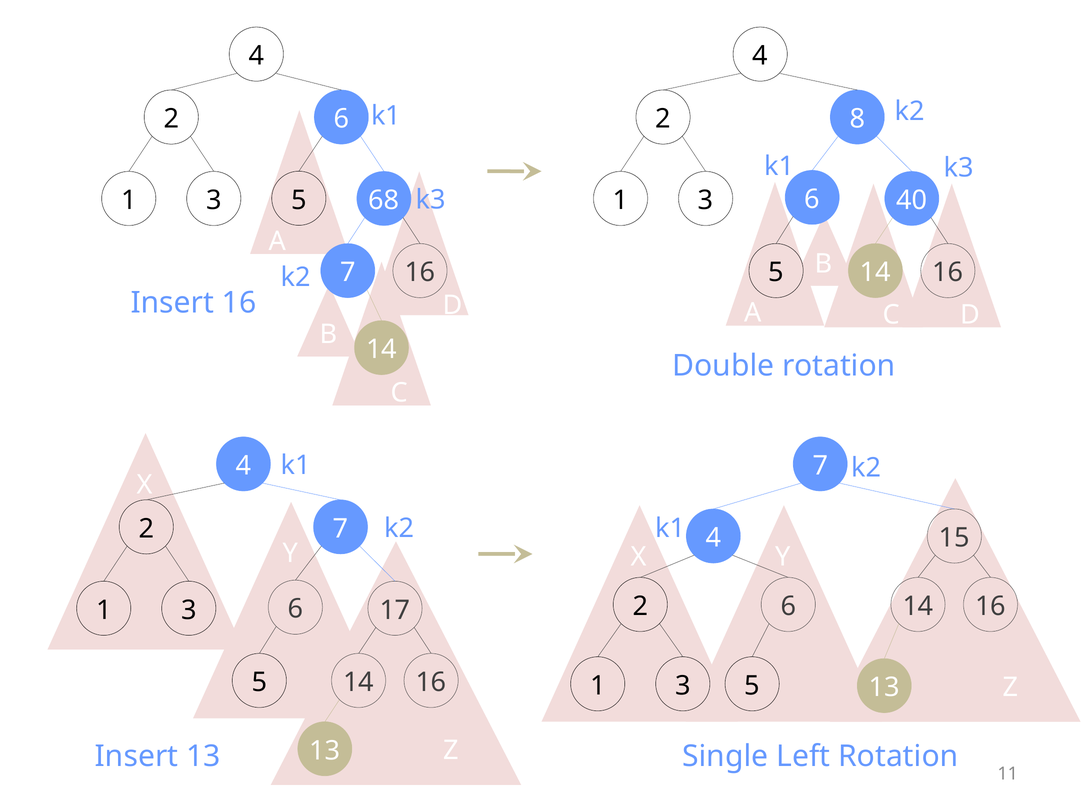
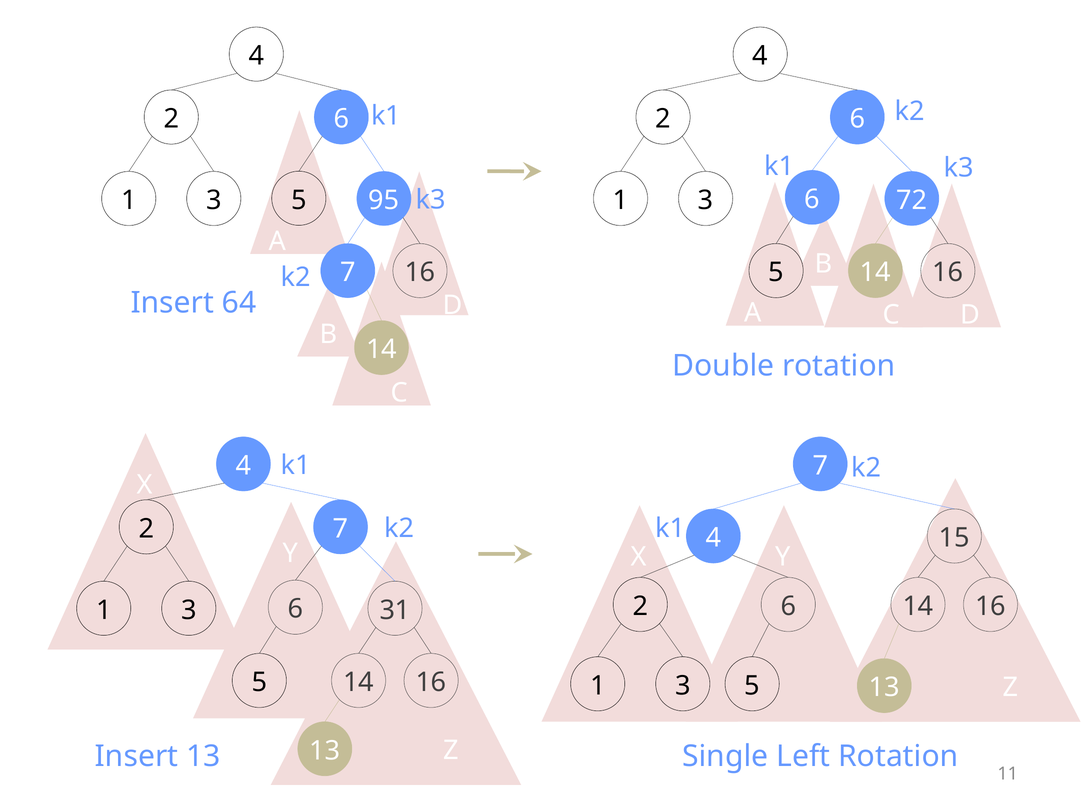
8 at (857, 119): 8 -> 6
68: 68 -> 95
40: 40 -> 72
Insert 16: 16 -> 64
17: 17 -> 31
